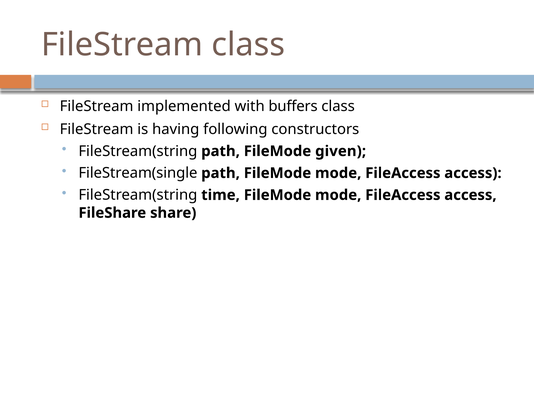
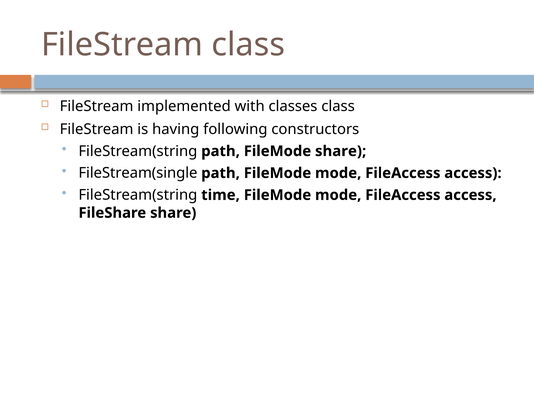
buffers: buffers -> classes
FileMode given: given -> share
